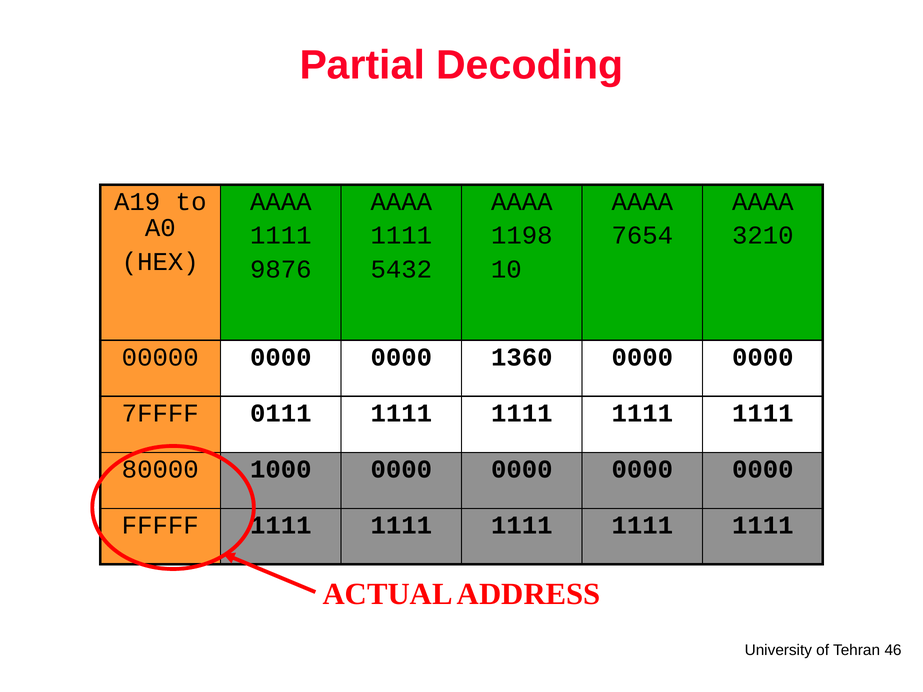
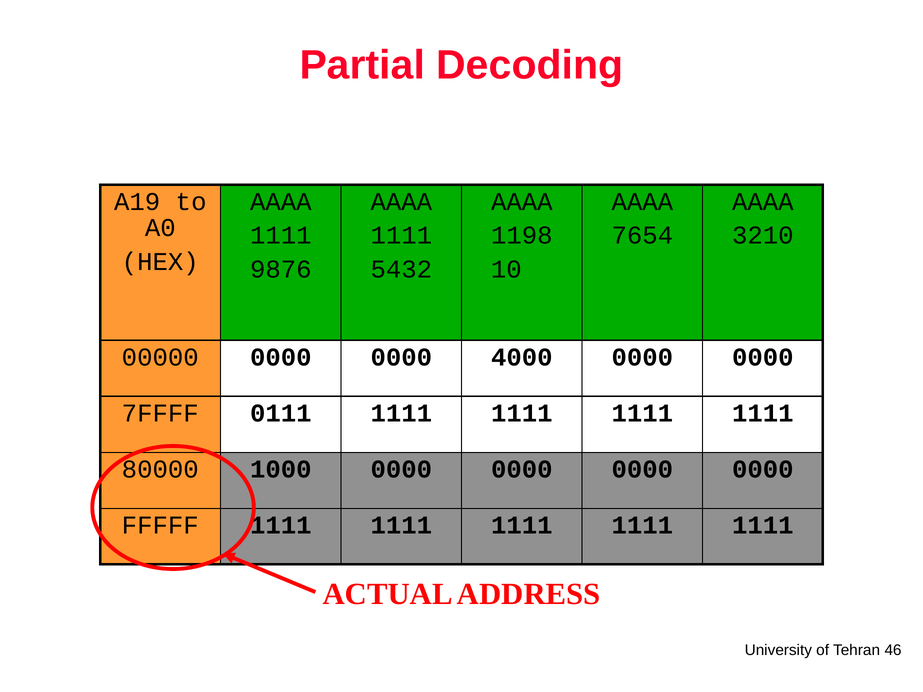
1360: 1360 -> 4000
